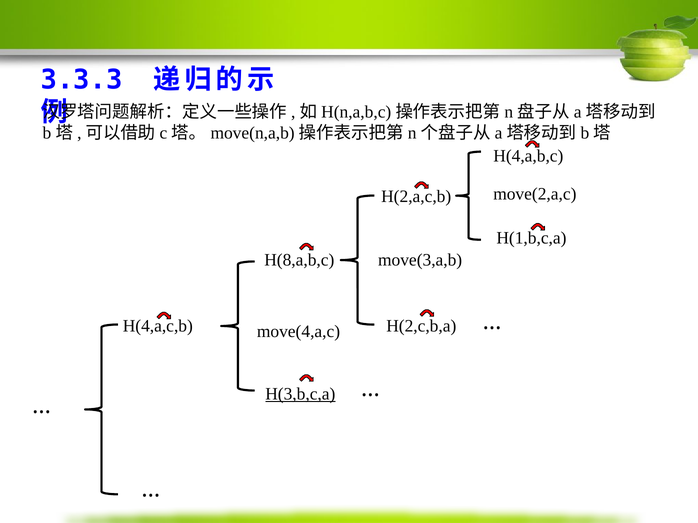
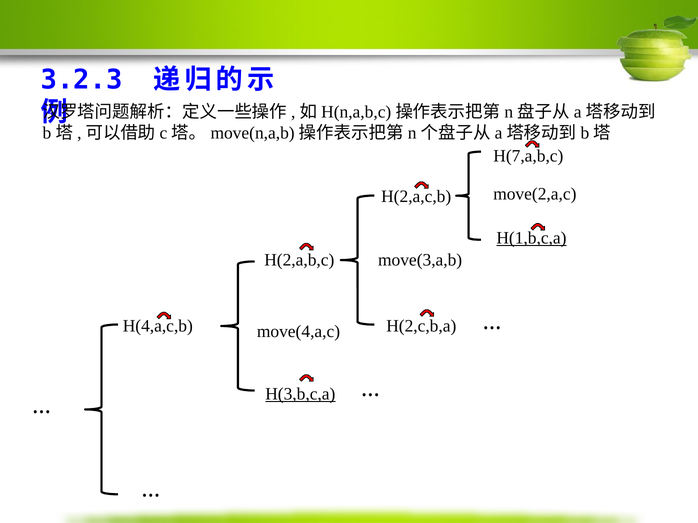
3.3.3: 3.3.3 -> 3.2.3
H(4,a,b,c: H(4,a,b,c -> H(7,a,b,c
H(1,b,c,a underline: none -> present
H(8,a,b,c: H(8,a,b,c -> H(2,a,b,c
